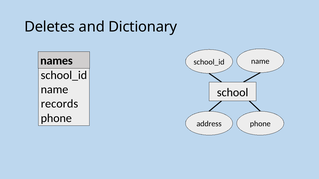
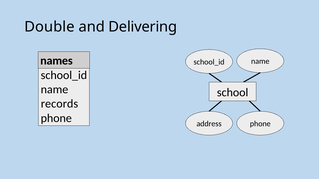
Deletes: Deletes -> Double
Dictionary: Dictionary -> Delivering
